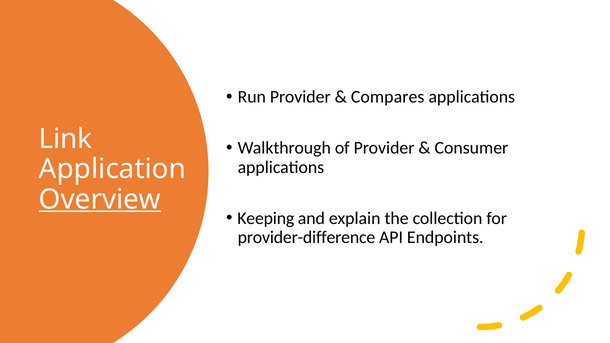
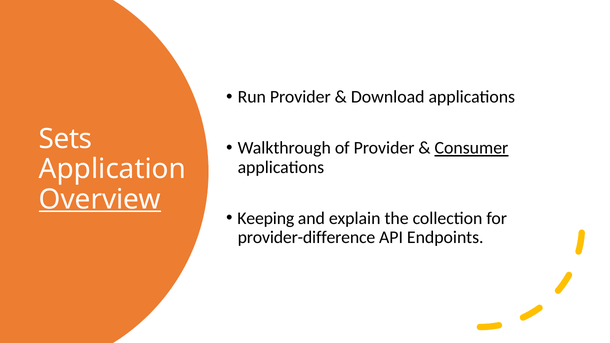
Compares: Compares -> Download
Link: Link -> Sets
Consumer underline: none -> present
